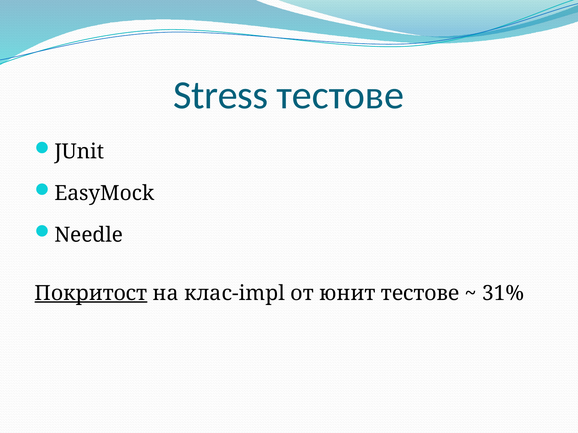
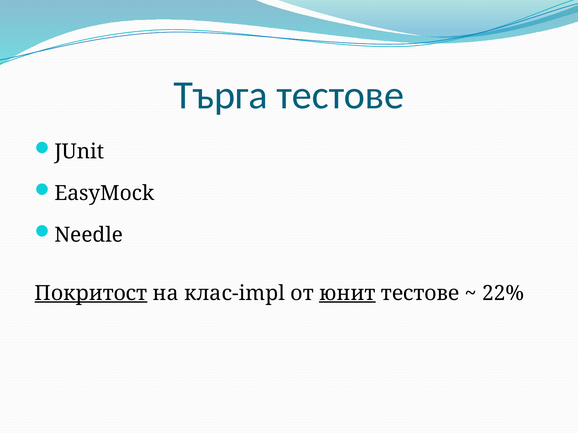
Stress: Stress -> Търга
юнит underline: none -> present
31%: 31% -> 22%
